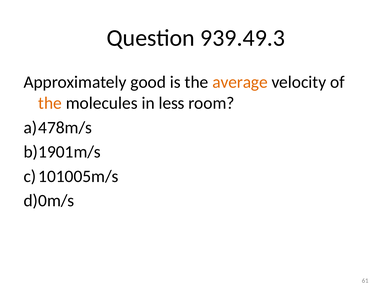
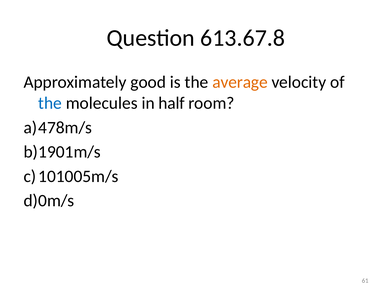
939.49.3: 939.49.3 -> 613.67.8
the at (50, 103) colour: orange -> blue
less: less -> half
